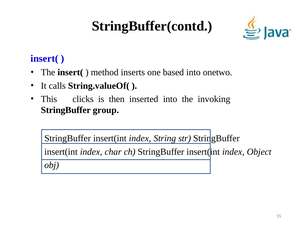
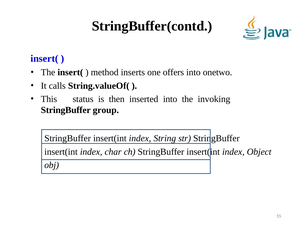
based: based -> offers
clicks: clicks -> status
